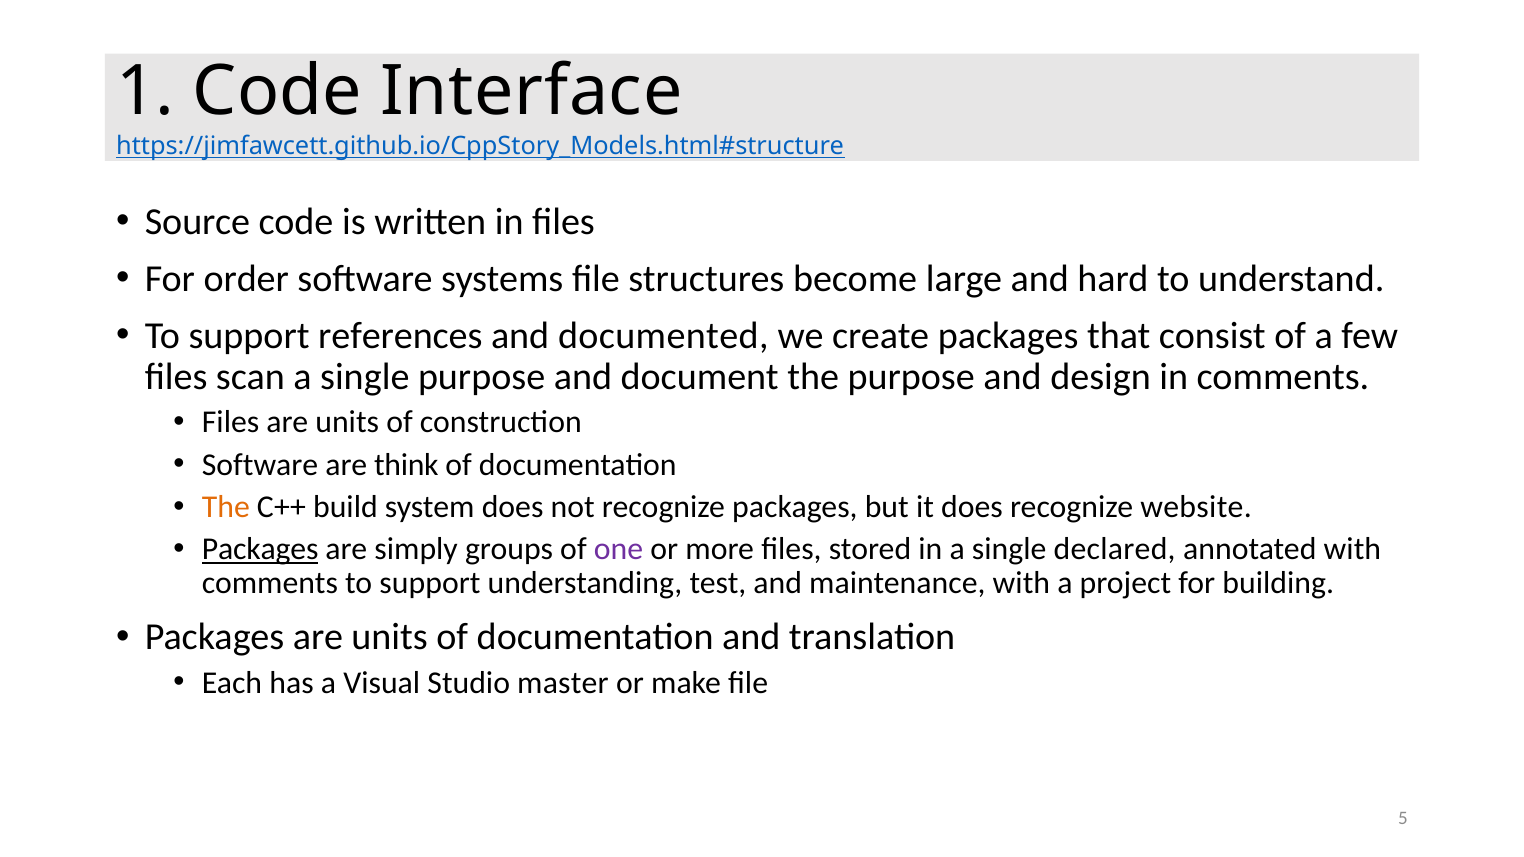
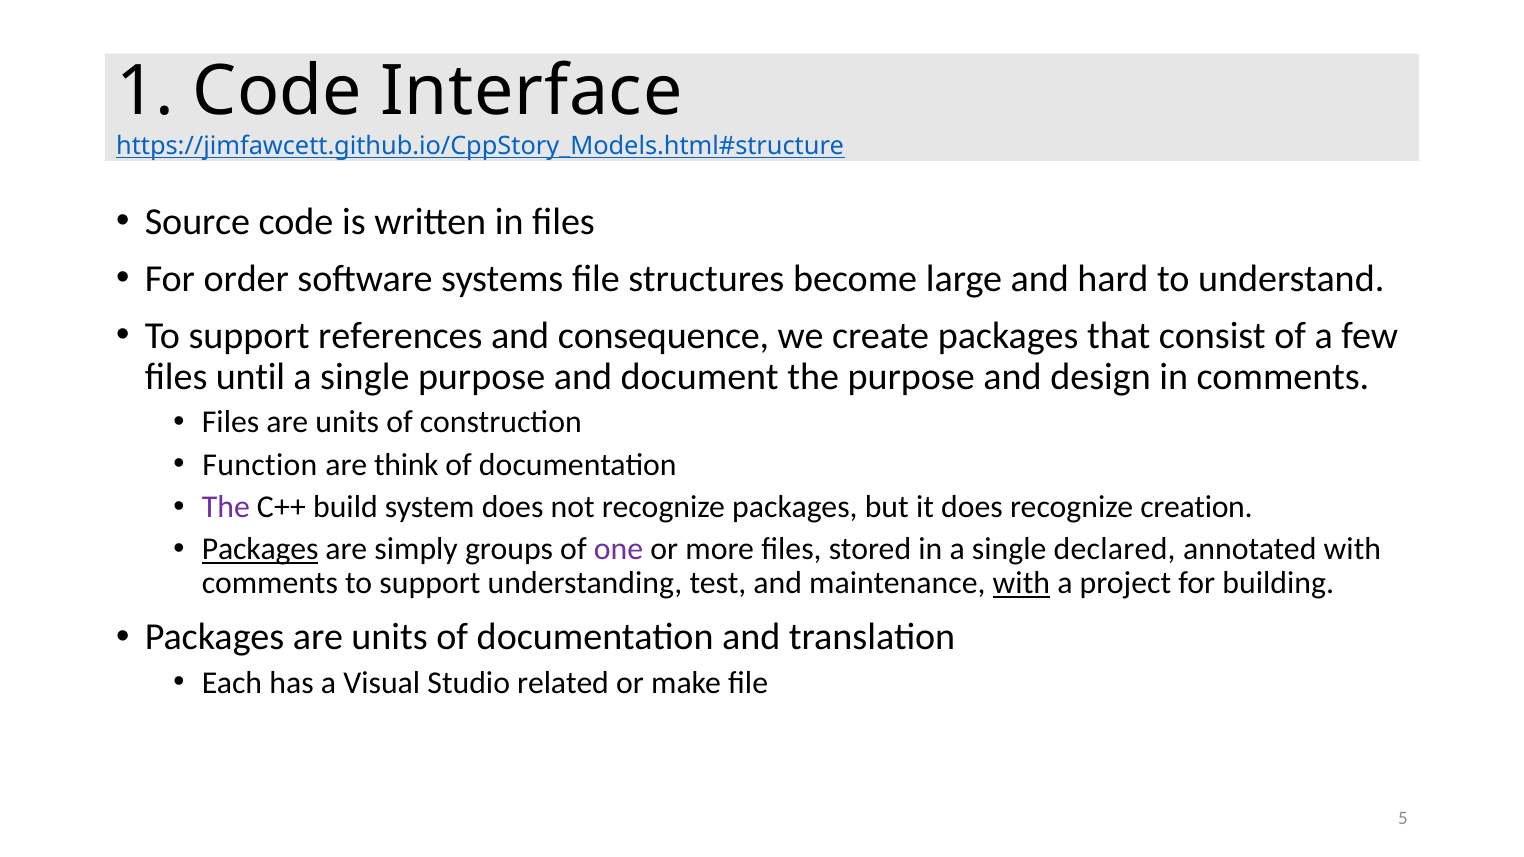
documented: documented -> consequence
scan: scan -> until
Software at (260, 465): Software -> Function
The at (226, 507) colour: orange -> purple
website: website -> creation
with at (1021, 584) underline: none -> present
master: master -> related
